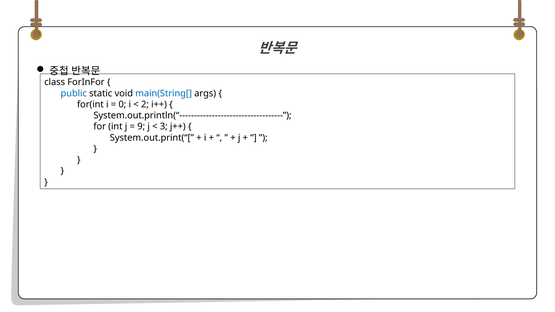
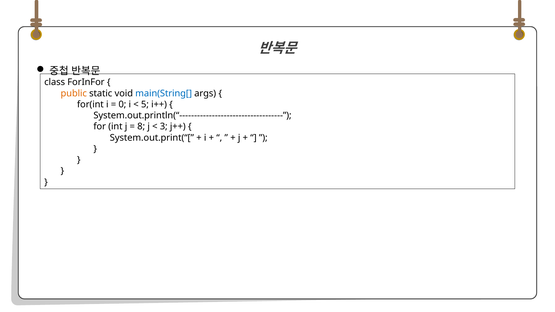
public colour: blue -> orange
2: 2 -> 5
9: 9 -> 8
